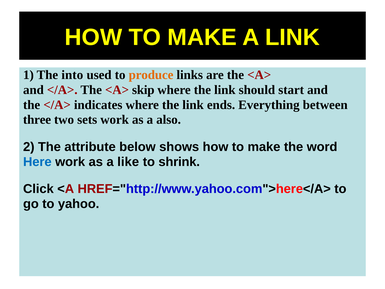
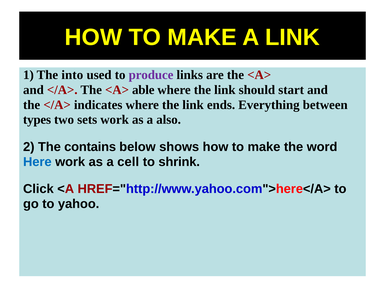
produce colour: orange -> purple
skip: skip -> able
three: three -> types
attribute: attribute -> contains
like: like -> cell
